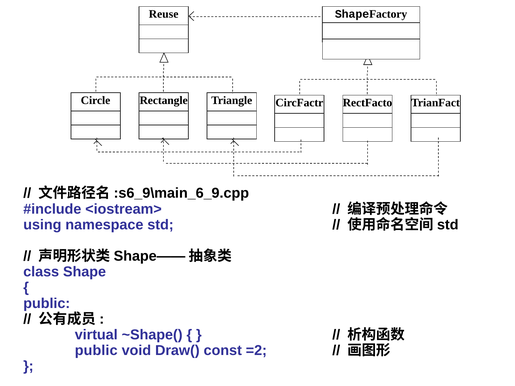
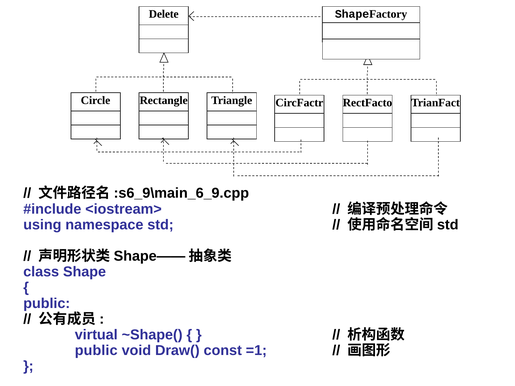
Reuse: Reuse -> Delete
=2: =2 -> =1
